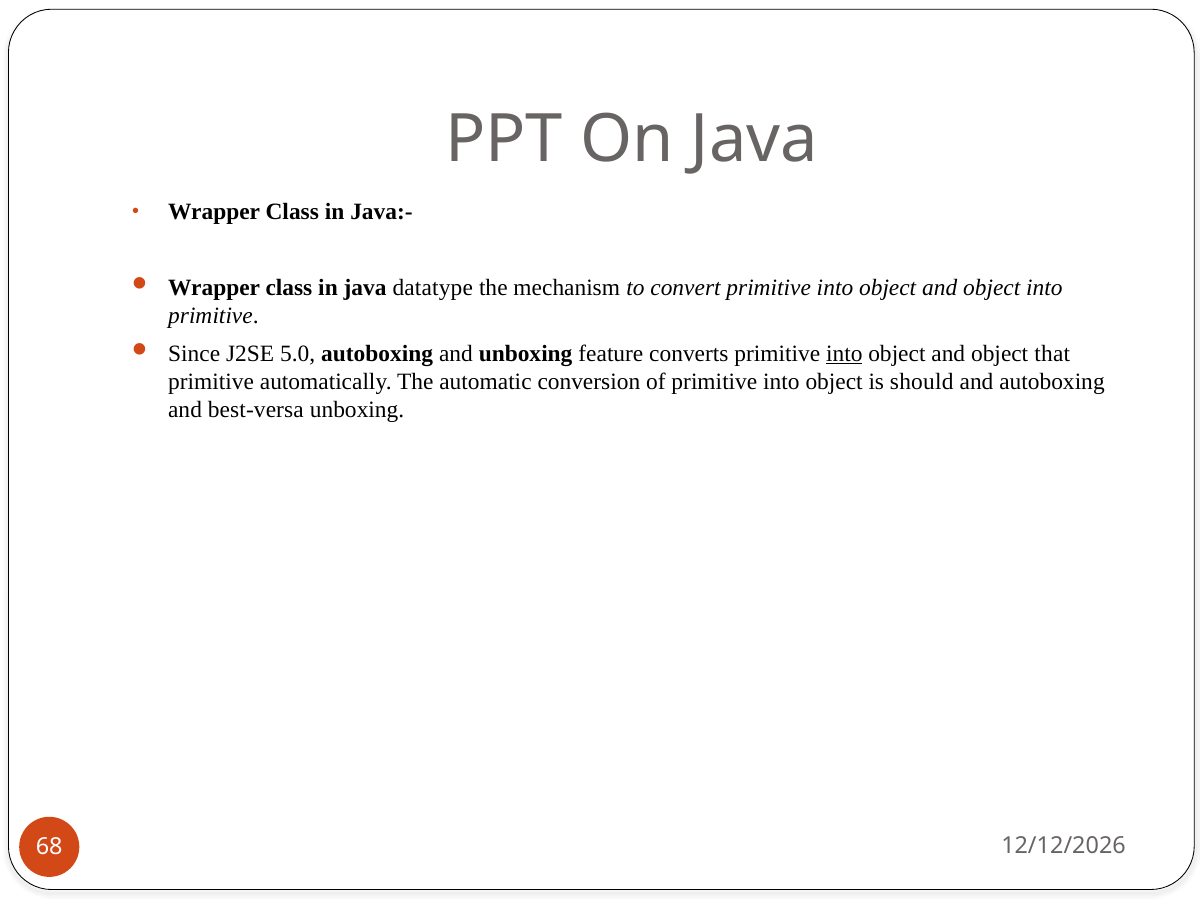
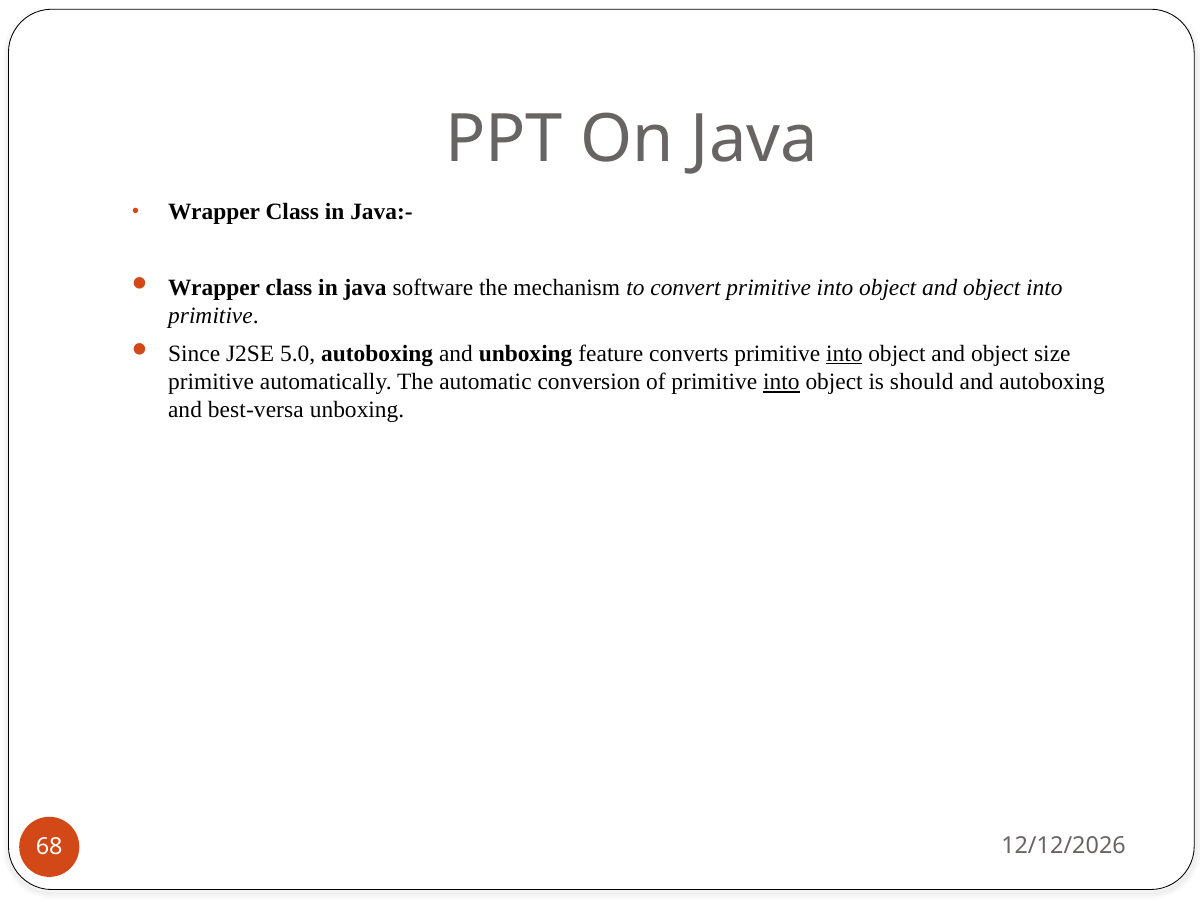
datatype: datatype -> software
that: that -> size
into at (781, 382) underline: none -> present
